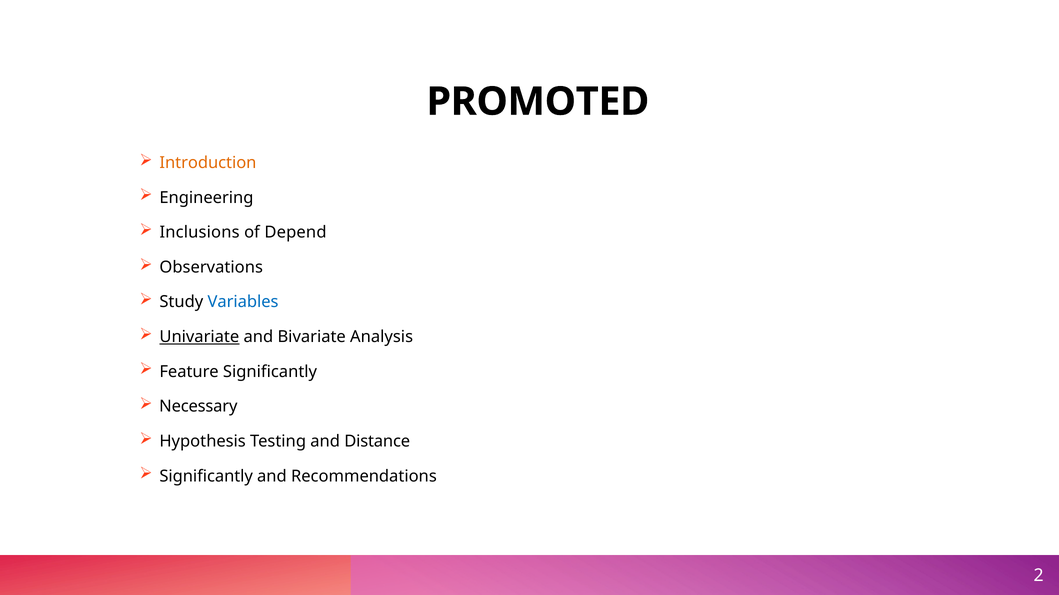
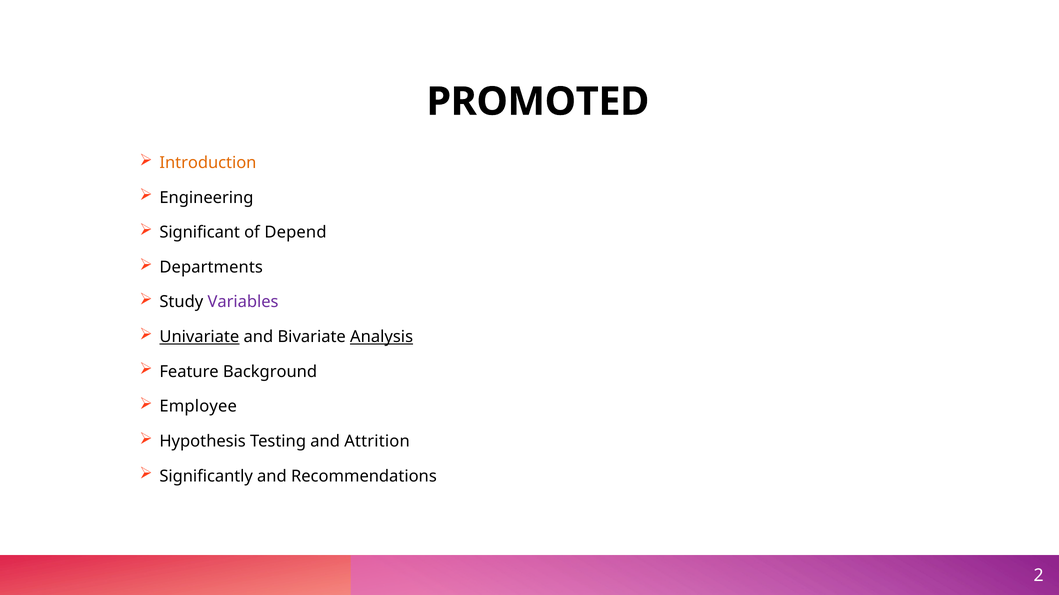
Inclusions: Inclusions -> Significant
Observations: Observations -> Departments
Variables colour: blue -> purple
Analysis underline: none -> present
Feature Significantly: Significantly -> Background
Necessary: Necessary -> Employee
Distance: Distance -> Attrition
